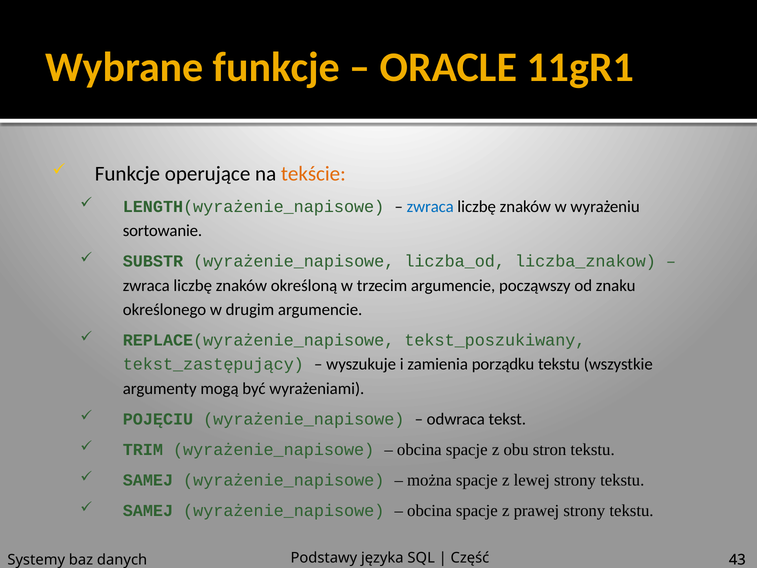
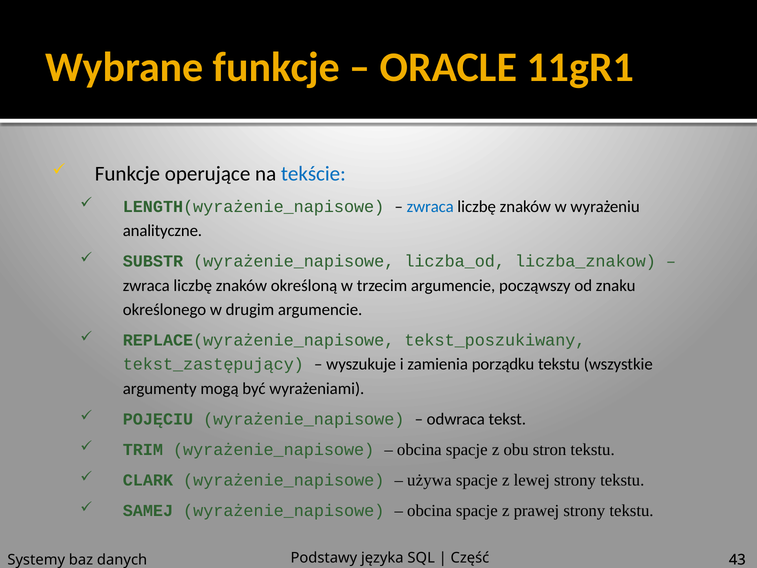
tekście colour: orange -> blue
sortowanie: sortowanie -> analityczne
SAMEJ at (148, 480): SAMEJ -> CLARK
można: można -> używa
